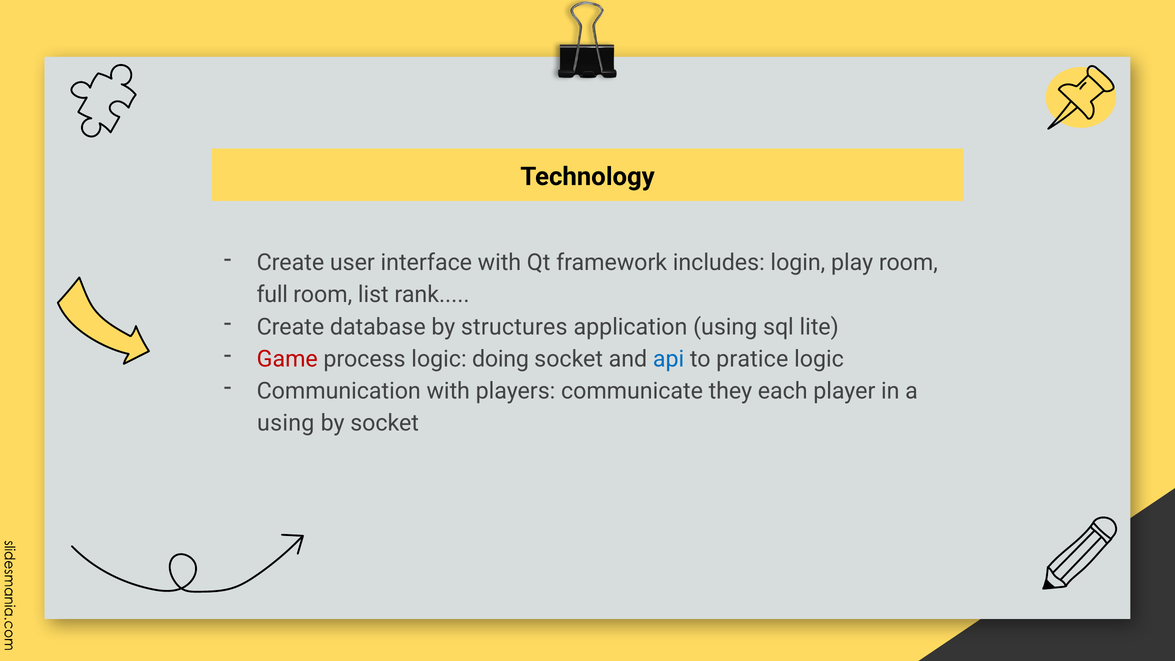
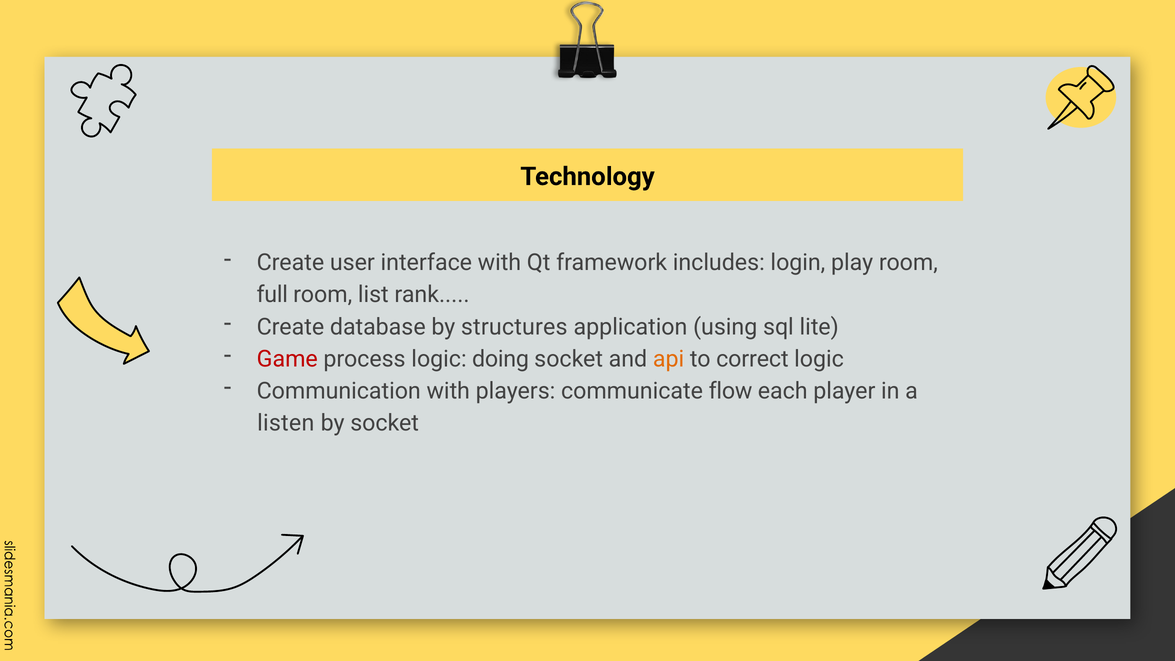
api colour: blue -> orange
pratice: pratice -> correct
they: they -> flow
using at (286, 423): using -> listen
